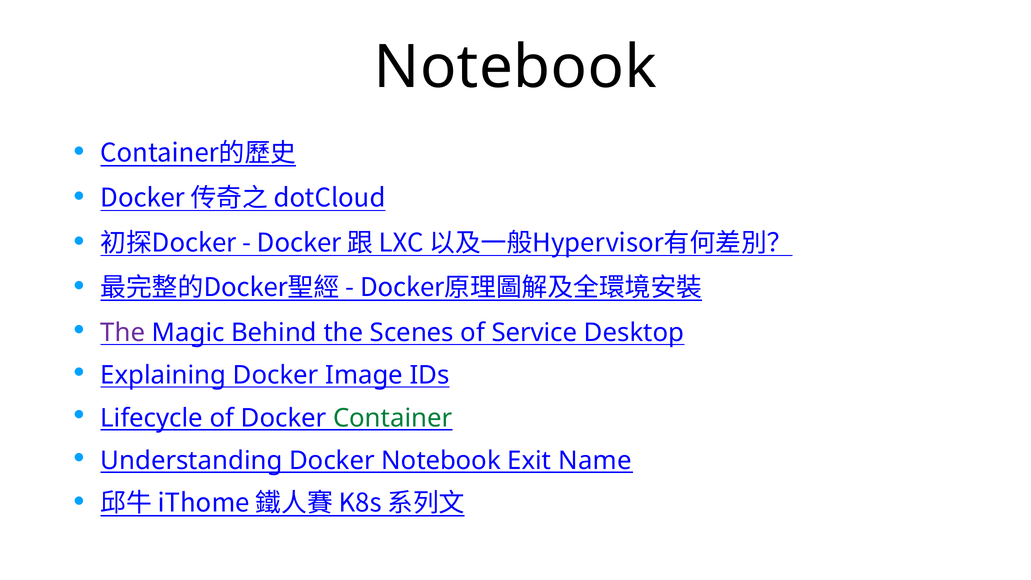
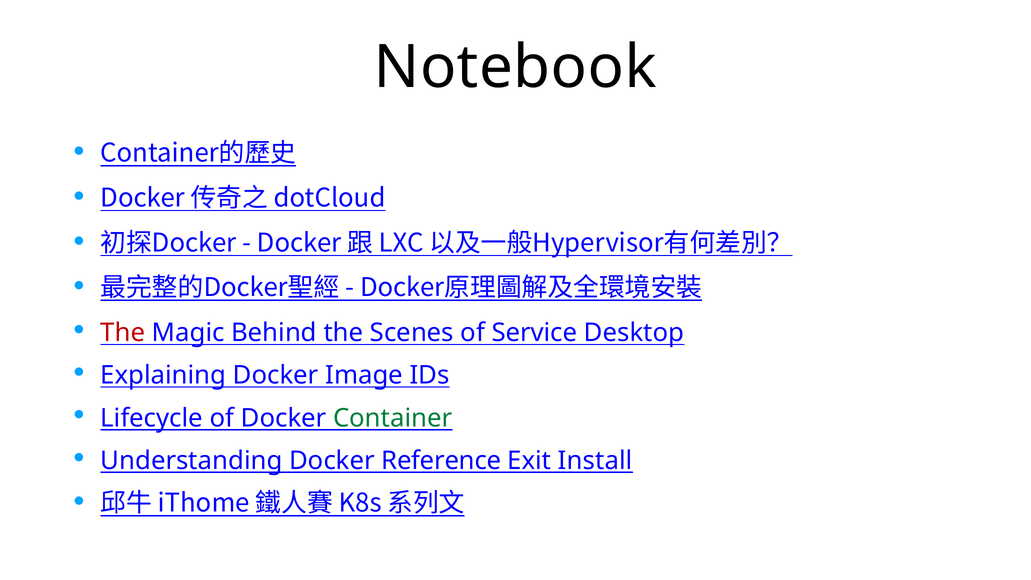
The at (123, 333) colour: purple -> red
Docker Notebook: Notebook -> Reference
Name: Name -> Install
